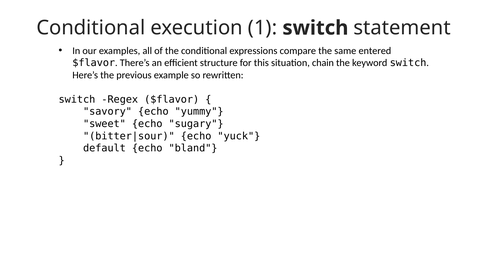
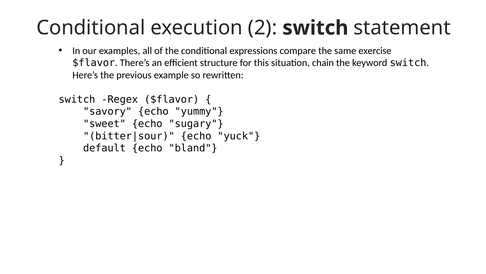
1: 1 -> 2
entered: entered -> exercise
